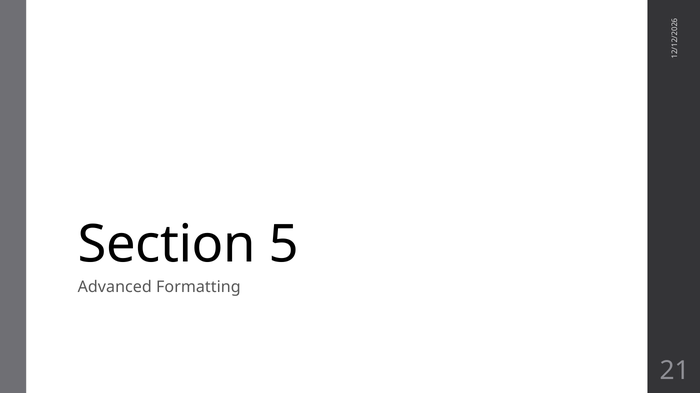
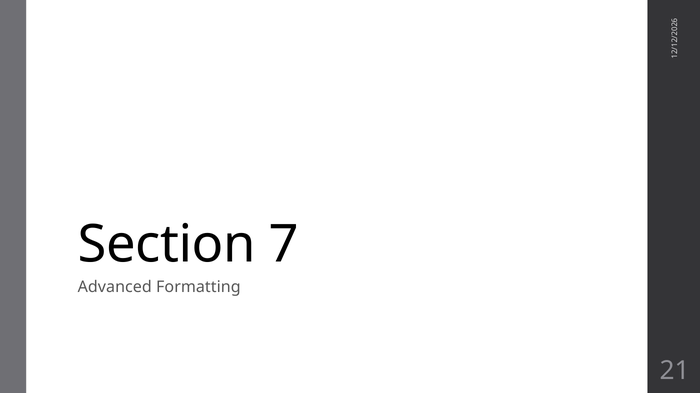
5: 5 -> 7
